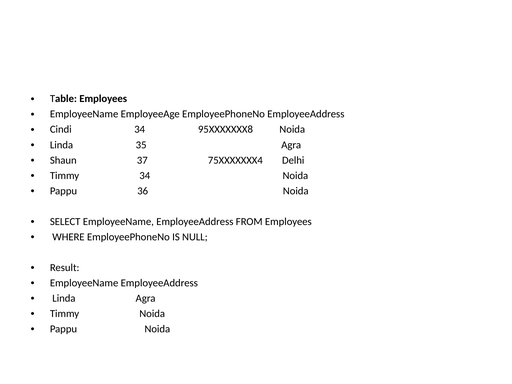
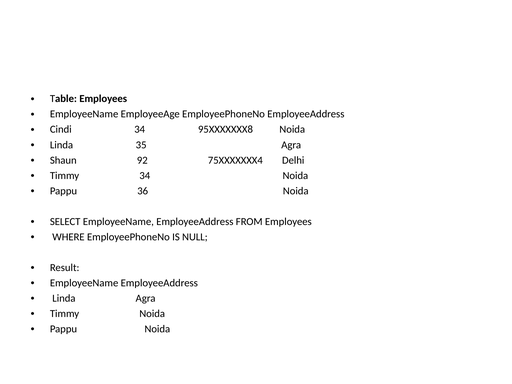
37: 37 -> 92
